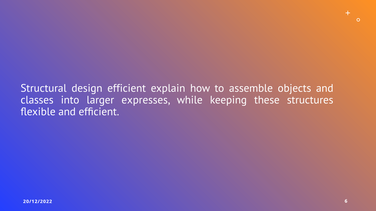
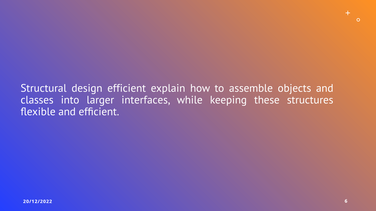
expresses: expresses -> interfaces
